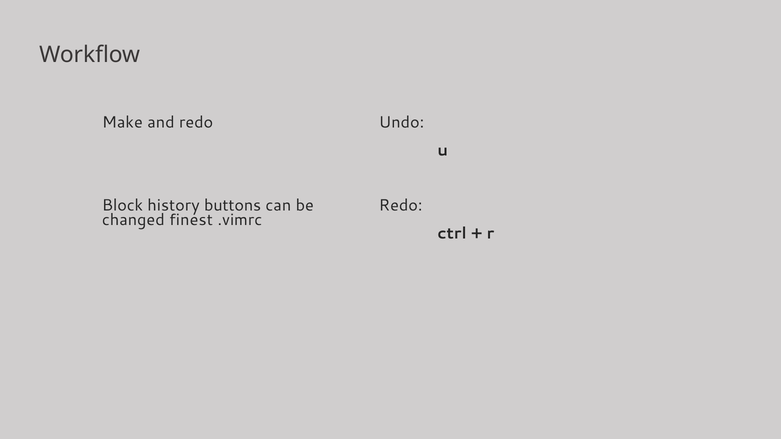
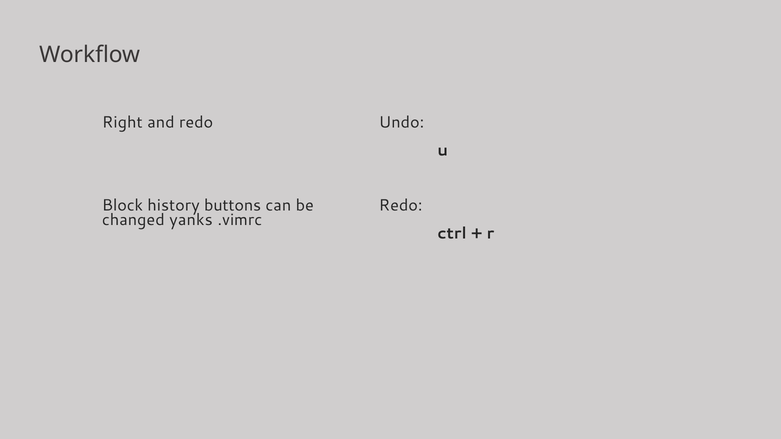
Make: Make -> Right
finest: finest -> yanks
